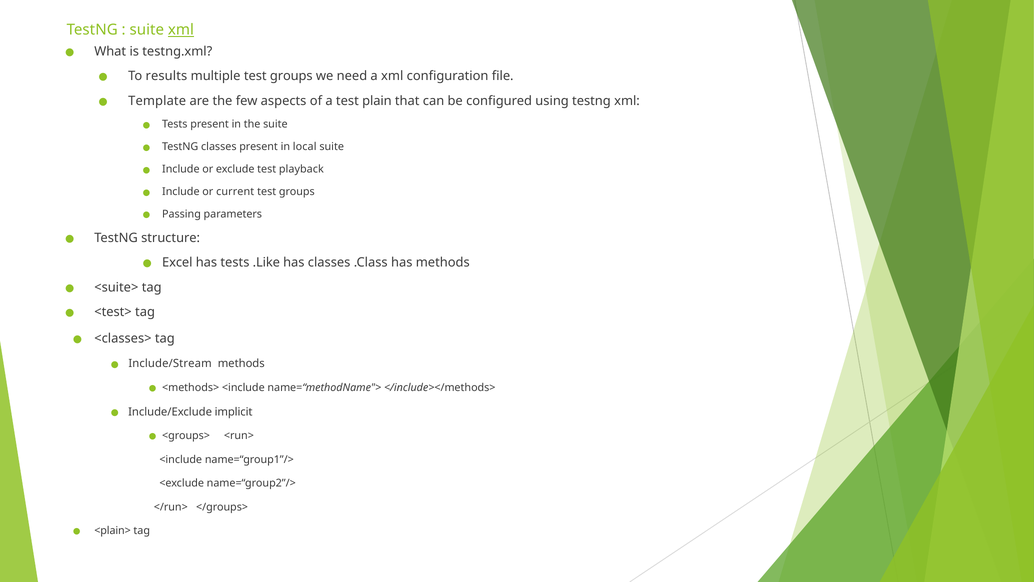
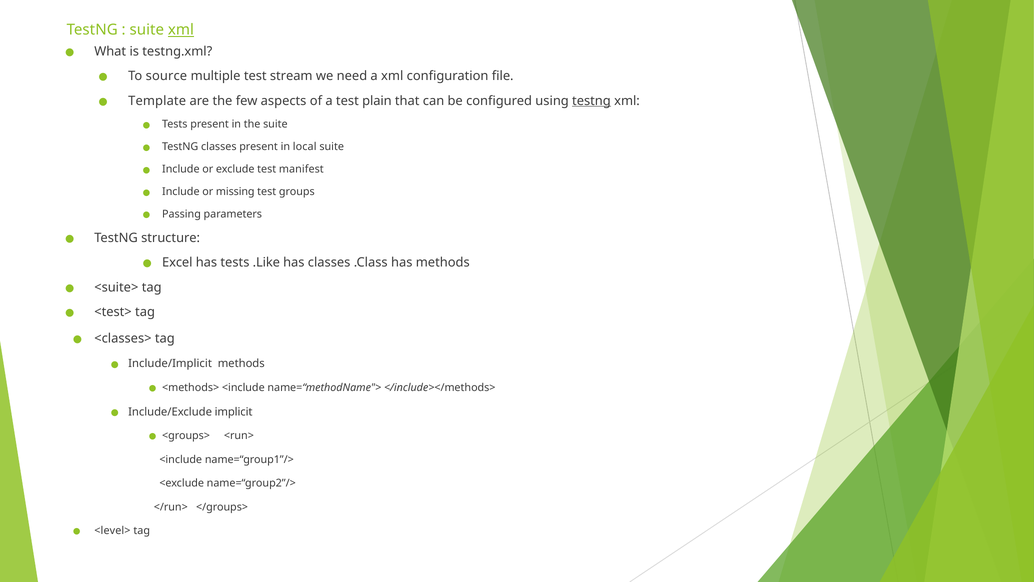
results: results -> source
multiple test groups: groups -> stream
testng at (591, 101) underline: none -> present
playback: playback -> manifest
current: current -> missing
Include/Stream: Include/Stream -> Include/Implicit
<plain>: <plain> -> <level>
